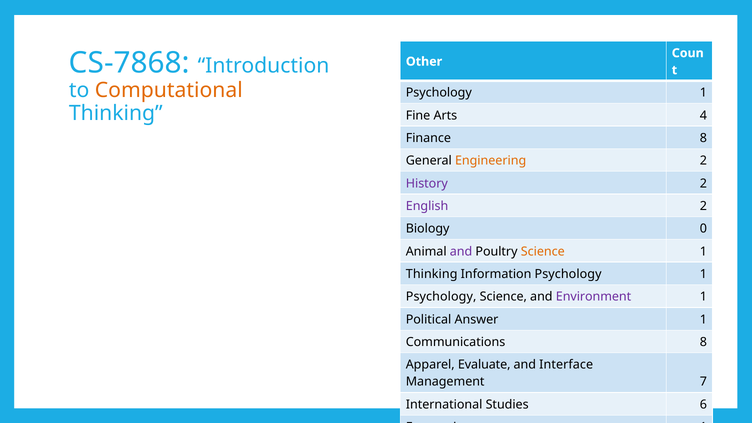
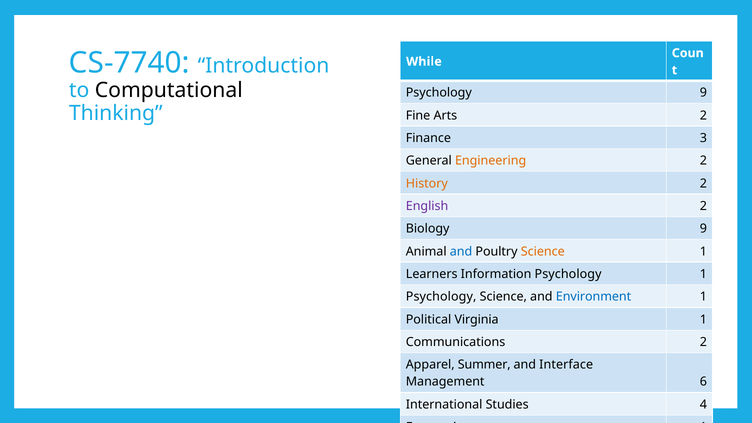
CS-7868: CS-7868 -> CS-7740
Other: Other -> While
Computational colour: orange -> black
1 at (703, 93): 1 -> 9
Arts 4: 4 -> 2
Finance 8: 8 -> 3
History colour: purple -> orange
Biology 0: 0 -> 9
and at (461, 251) colour: purple -> blue
Thinking at (432, 274): Thinking -> Learners
Environment colour: purple -> blue
Answer: Answer -> Virginia
Communications 8: 8 -> 2
Evaluate: Evaluate -> Summer
7: 7 -> 6
6: 6 -> 4
